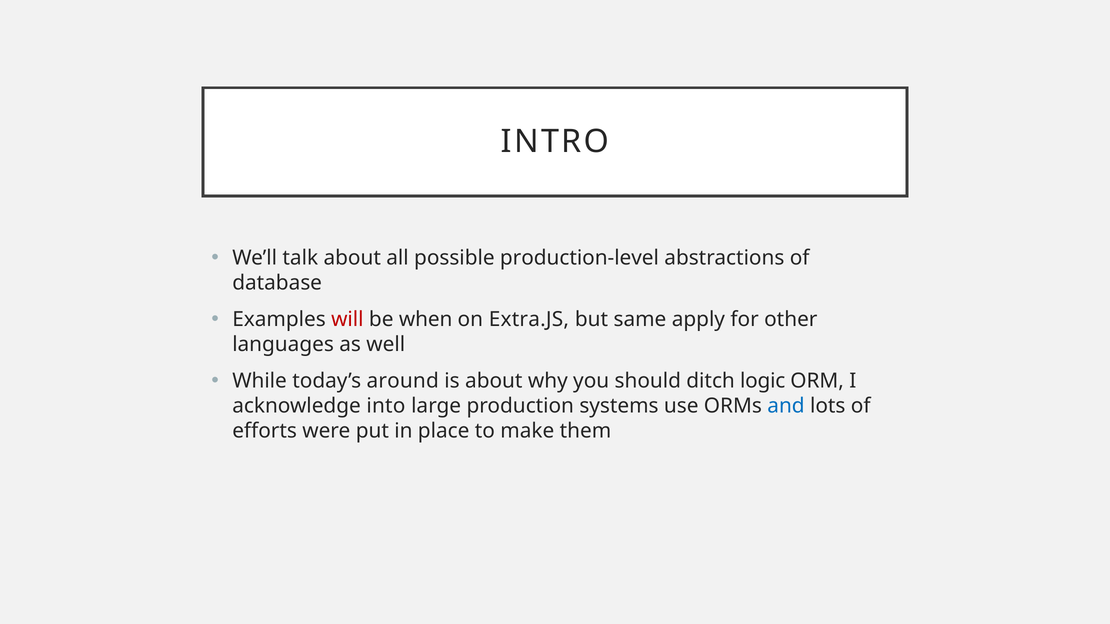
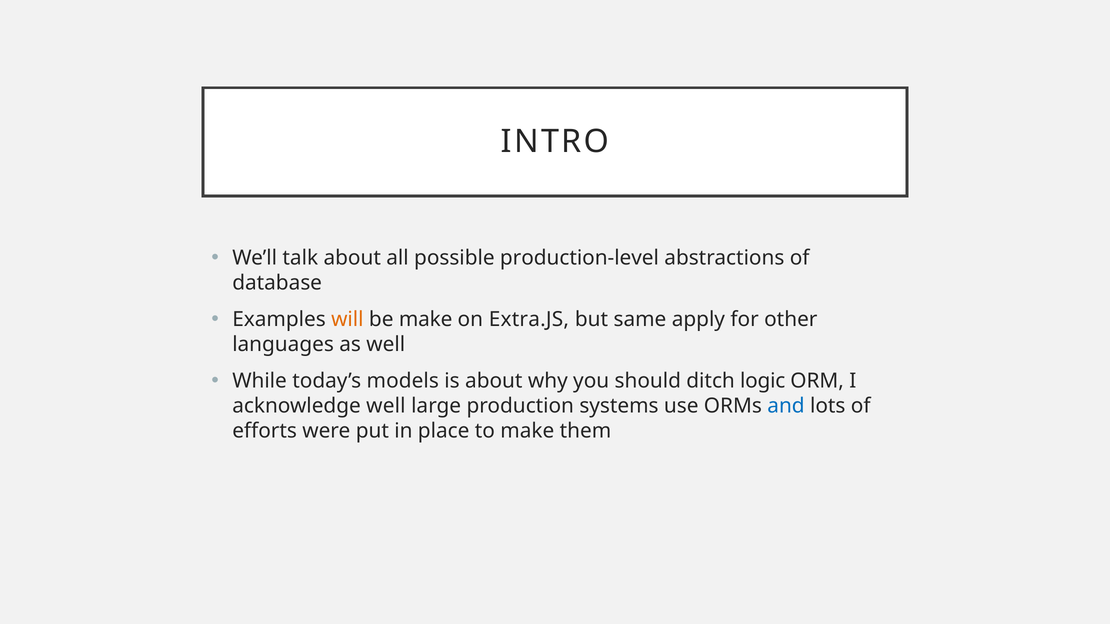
will colour: red -> orange
be when: when -> make
around: around -> models
acknowledge into: into -> well
